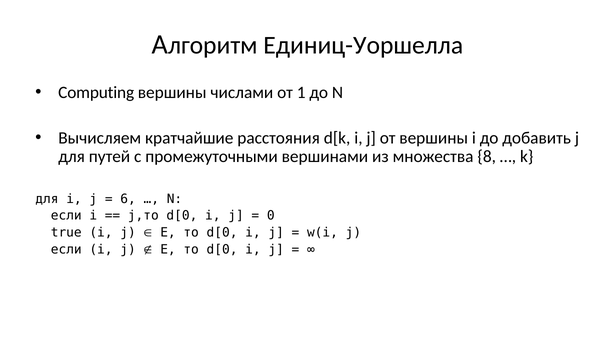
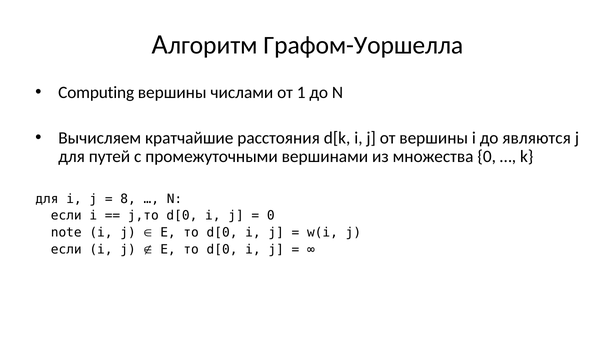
Единиц-Уоршелла: Единиц-Уоршелла -> Графом-Уоршелла
добавить: добавить -> являются
множества 8: 8 -> 0
6: 6 -> 8
true: true -> note
